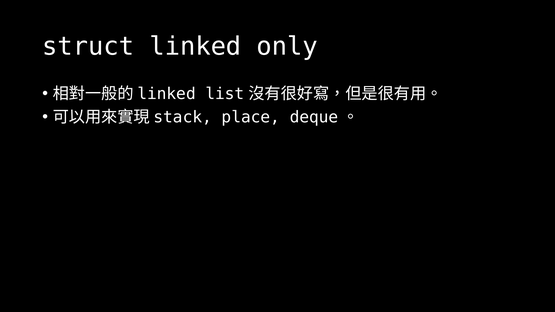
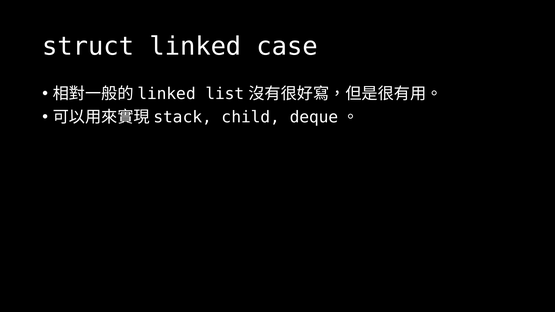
only: only -> case
place: place -> child
